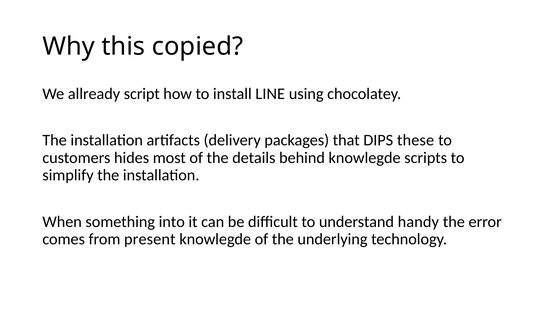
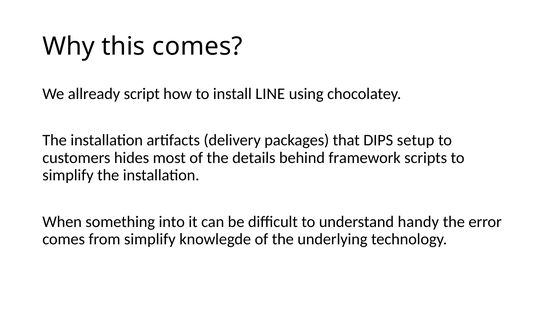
this copied: copied -> comes
these: these -> setup
behind knowlegde: knowlegde -> framework
from present: present -> simplify
